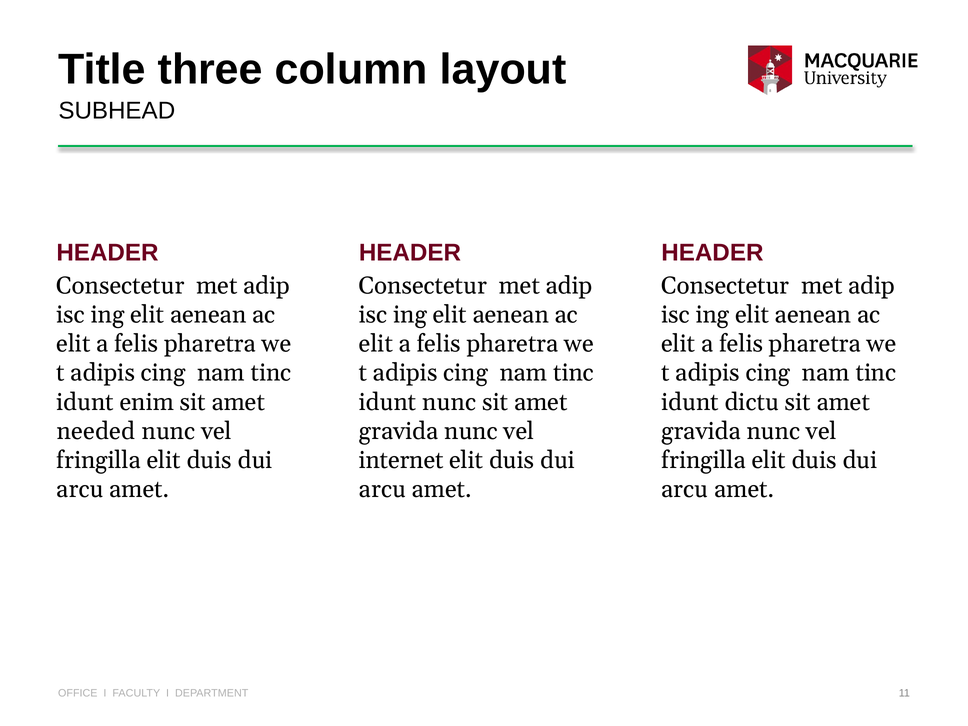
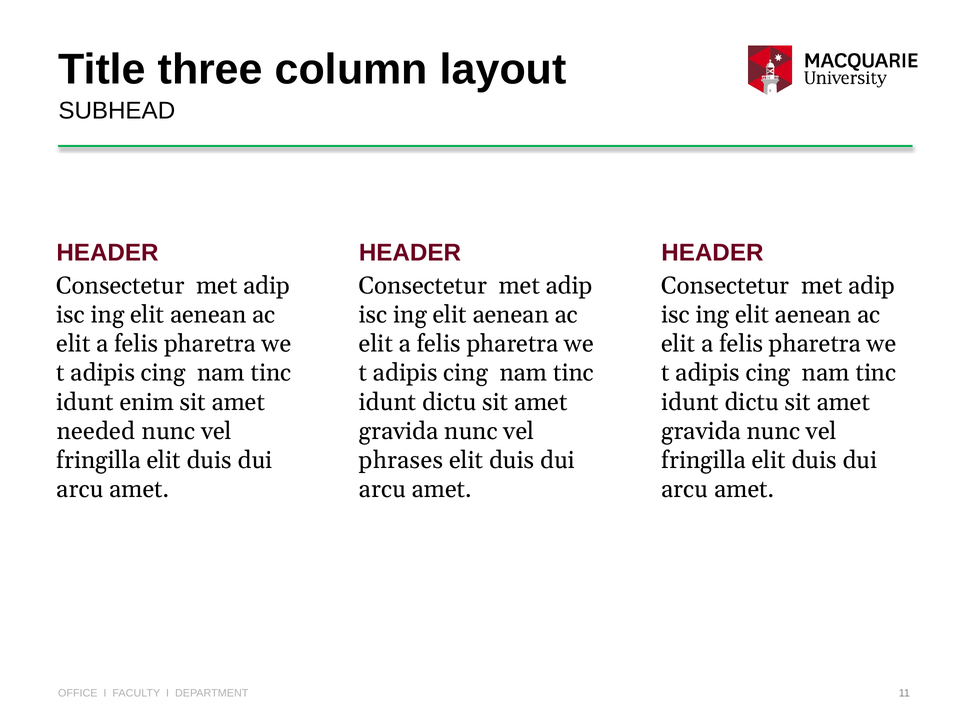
nunc at (449, 402): nunc -> dictu
internet: internet -> phrases
